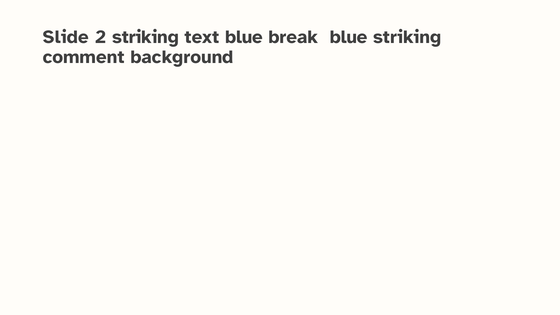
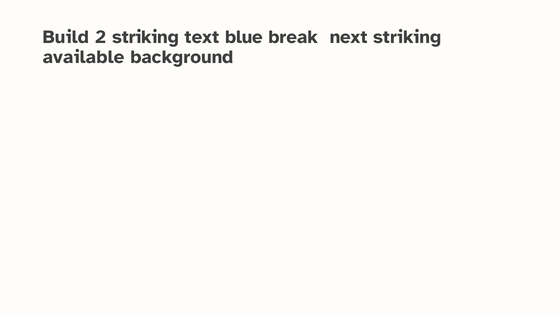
Slide: Slide -> Build
break blue: blue -> next
comment: comment -> available
